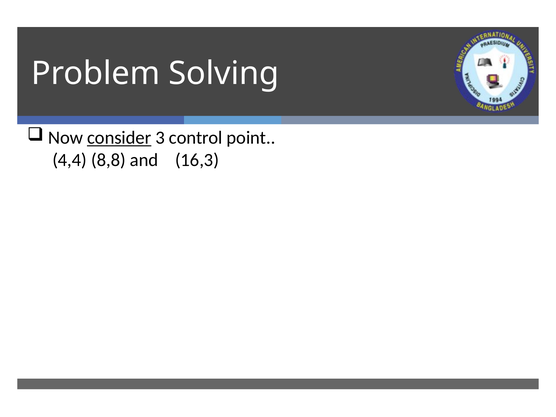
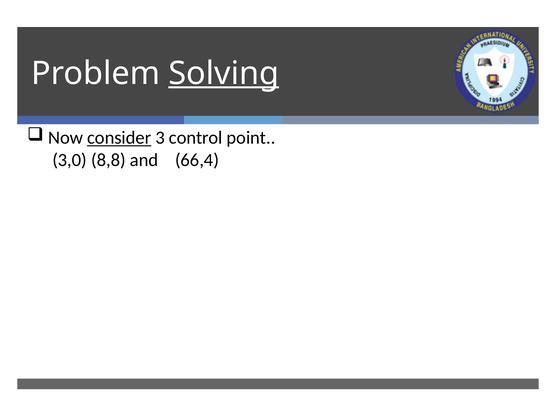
Solving underline: none -> present
4,4: 4,4 -> 3,0
16,3: 16,3 -> 66,4
